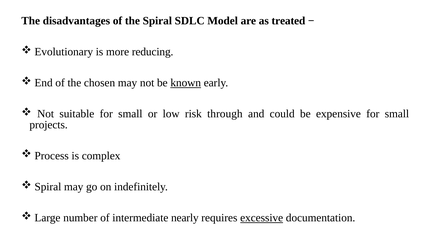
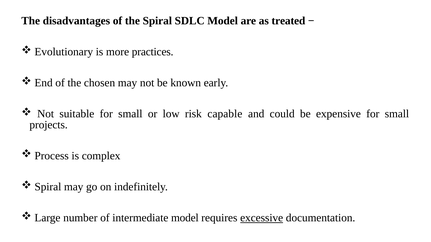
reducing: reducing -> practices
known underline: present -> none
through: through -> capable
intermediate nearly: nearly -> model
